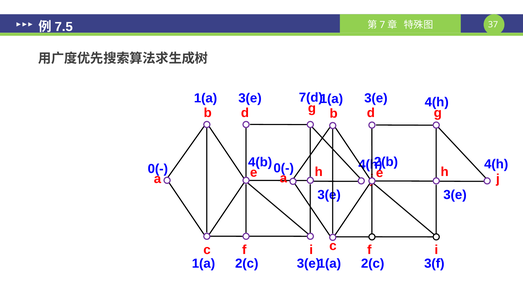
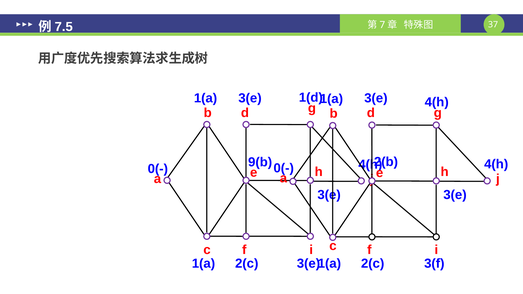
7(d: 7(d -> 1(d
4(b: 4(b -> 9(b
